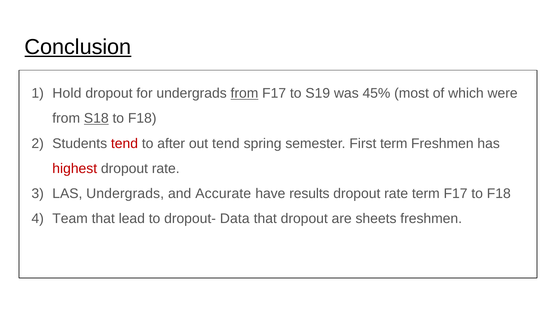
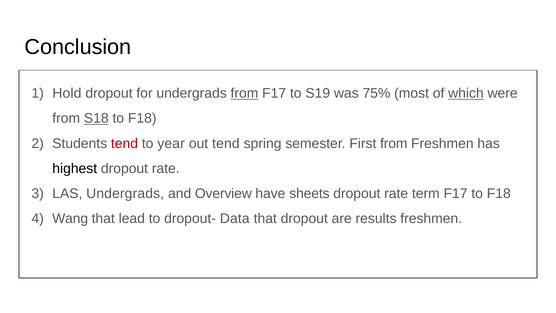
Conclusion underline: present -> none
45%: 45% -> 75%
which underline: none -> present
after: after -> year
First term: term -> from
highest colour: red -> black
Accurate: Accurate -> Overview
results: results -> sheets
Team: Team -> Wang
sheets: sheets -> results
